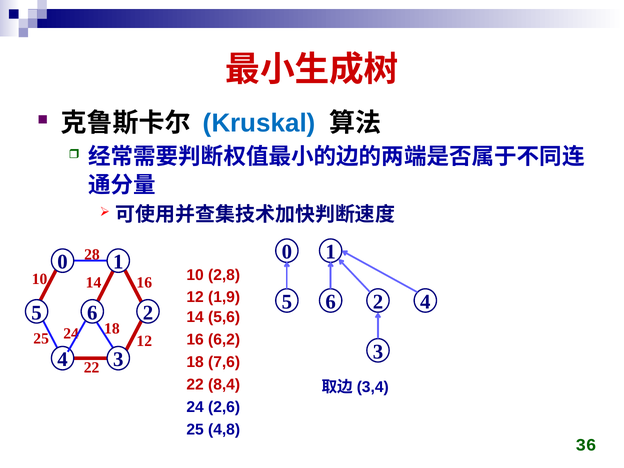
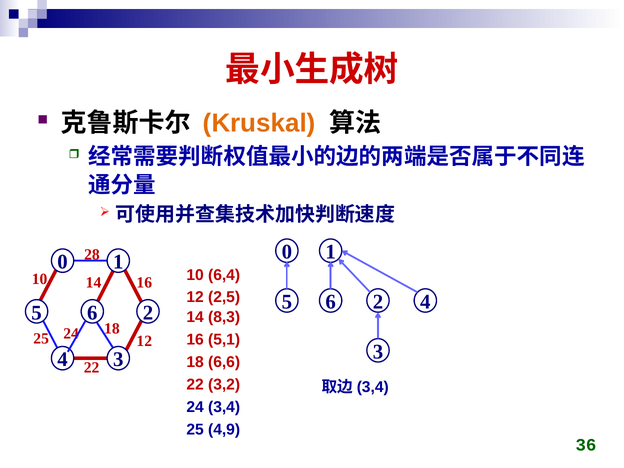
Kruskal colour: blue -> orange
2,8: 2,8 -> 6,4
1,9: 1,9 -> 2,5
5,6: 5,6 -> 8,3
6,2: 6,2 -> 5,1
7,6: 7,6 -> 6,6
8,4: 8,4 -> 3,2
2,6: 2,6 -> 3,4
4,8: 4,8 -> 4,9
